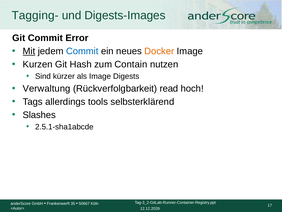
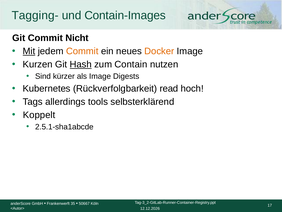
Digests-Images: Digests-Images -> Contain-Images
Error: Error -> Nicht
Commit at (82, 51) colour: blue -> orange
Hash underline: none -> present
Verwaltung: Verwaltung -> Kubernetes
Slashes: Slashes -> Koppelt
